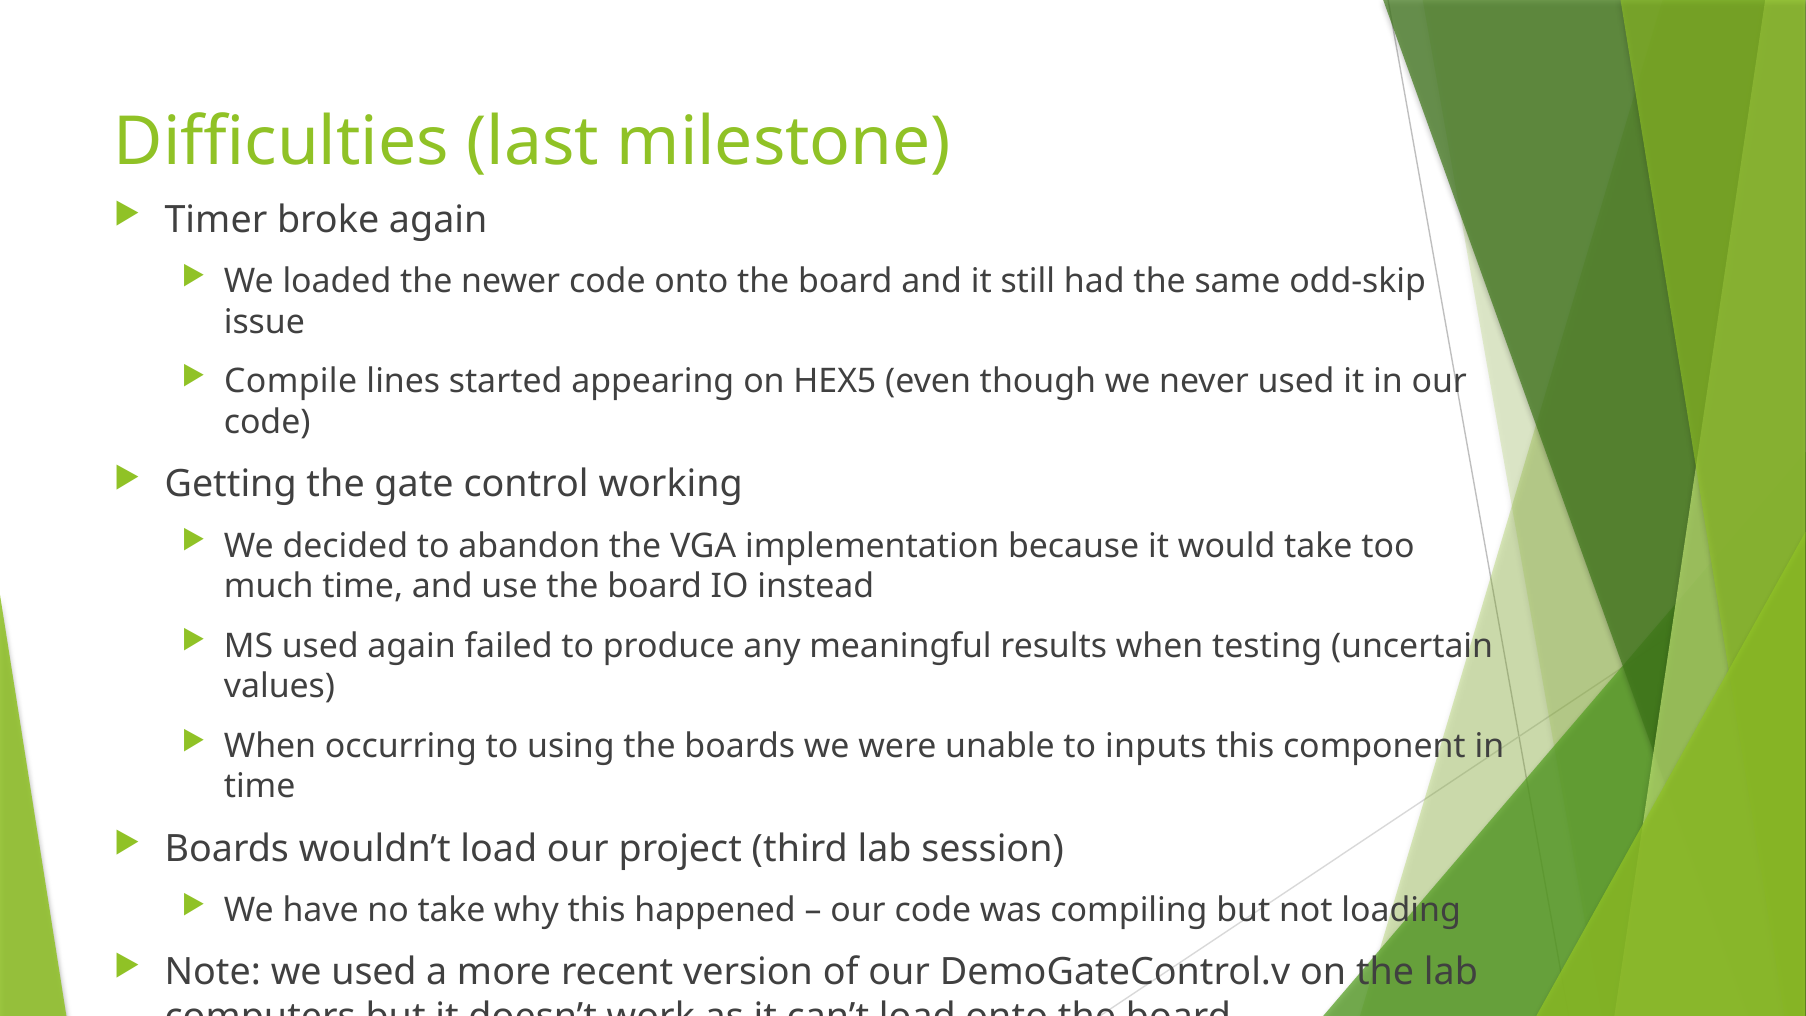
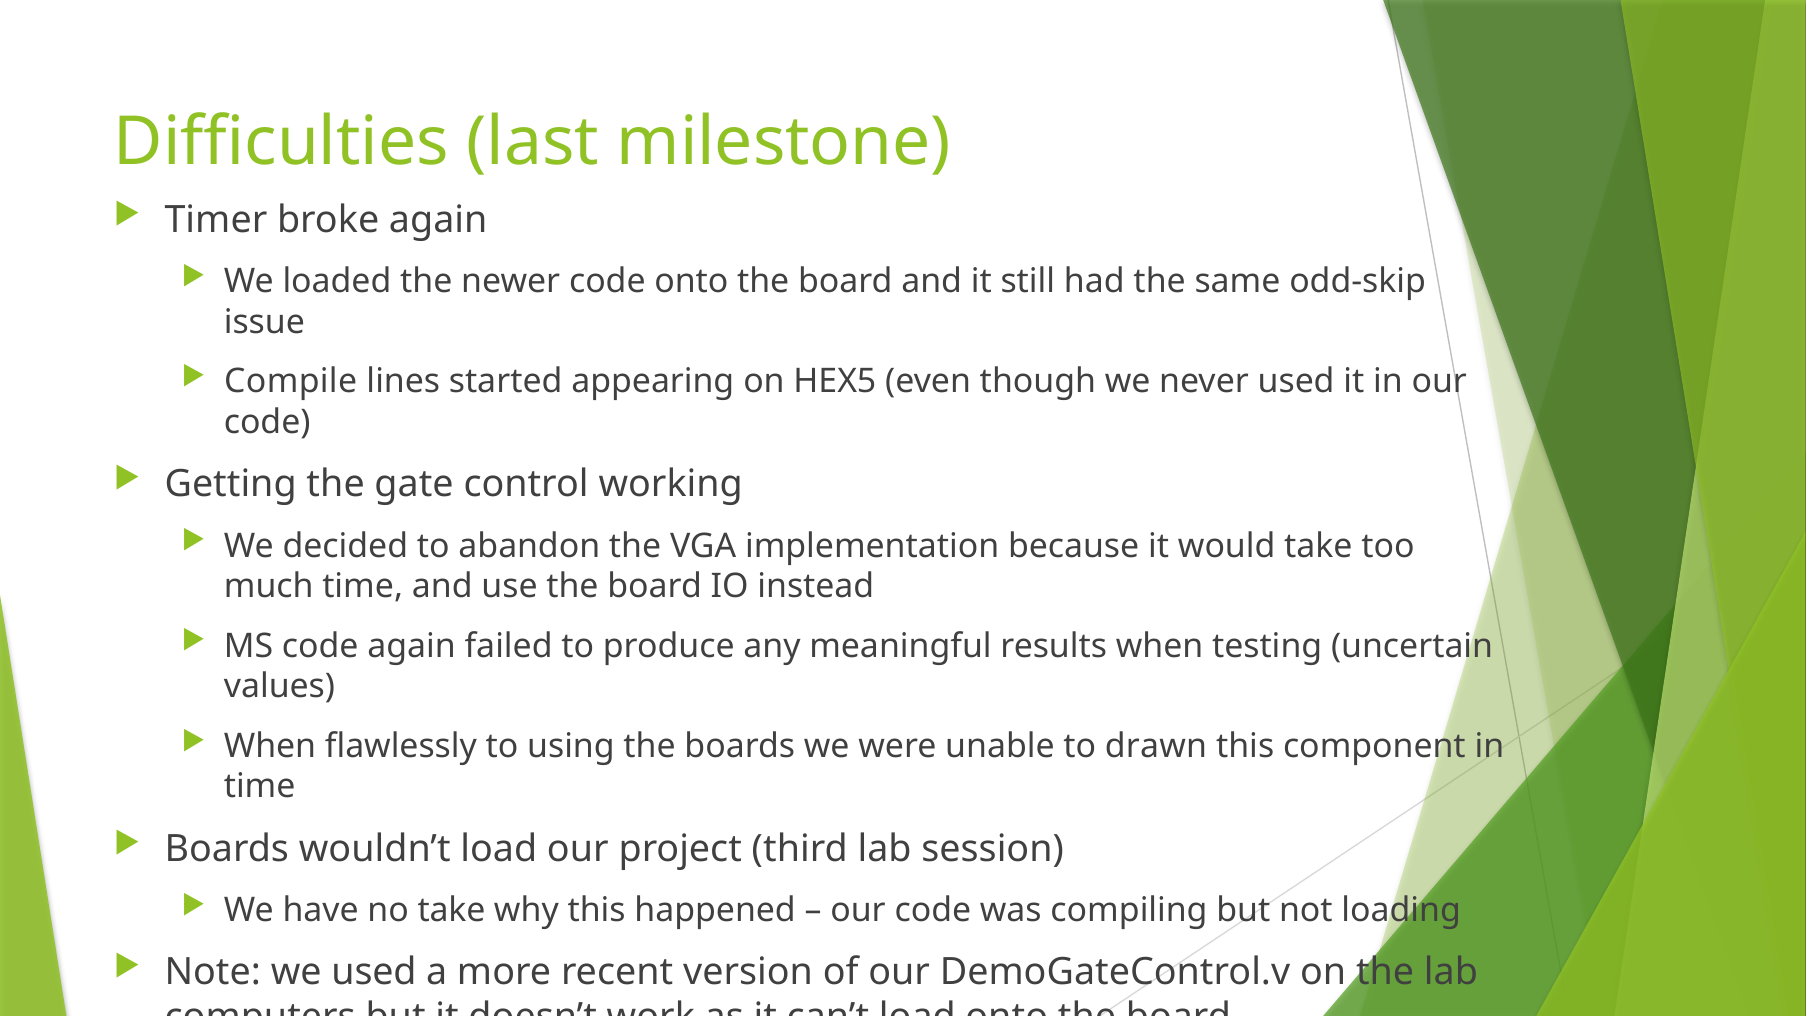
MS used: used -> code
occurring: occurring -> flawlessly
inputs: inputs -> drawn
